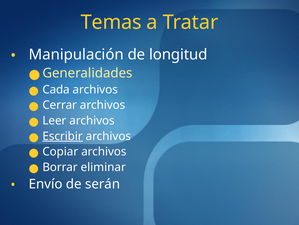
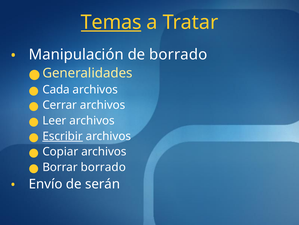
Temas underline: none -> present
de longitud: longitud -> borrado
Borrar eliminar: eliminar -> borrado
